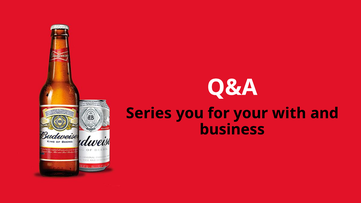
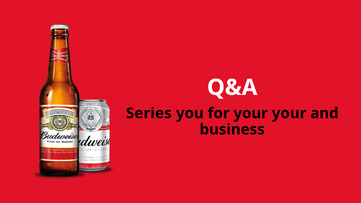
your with: with -> your
